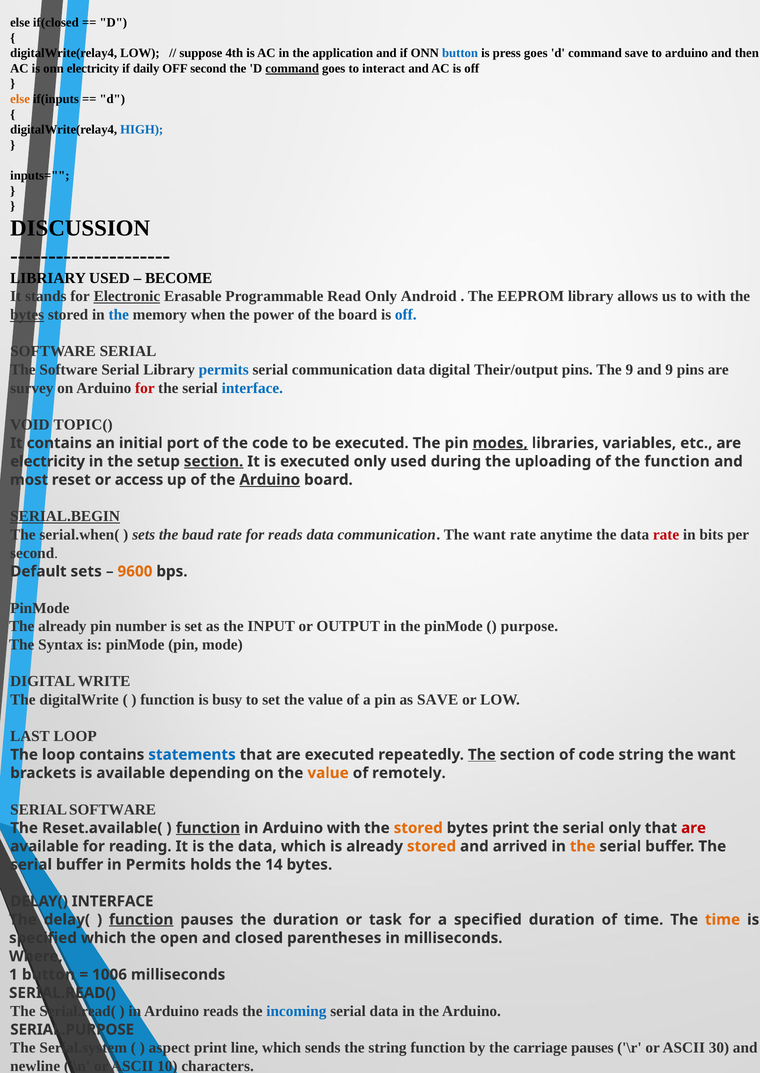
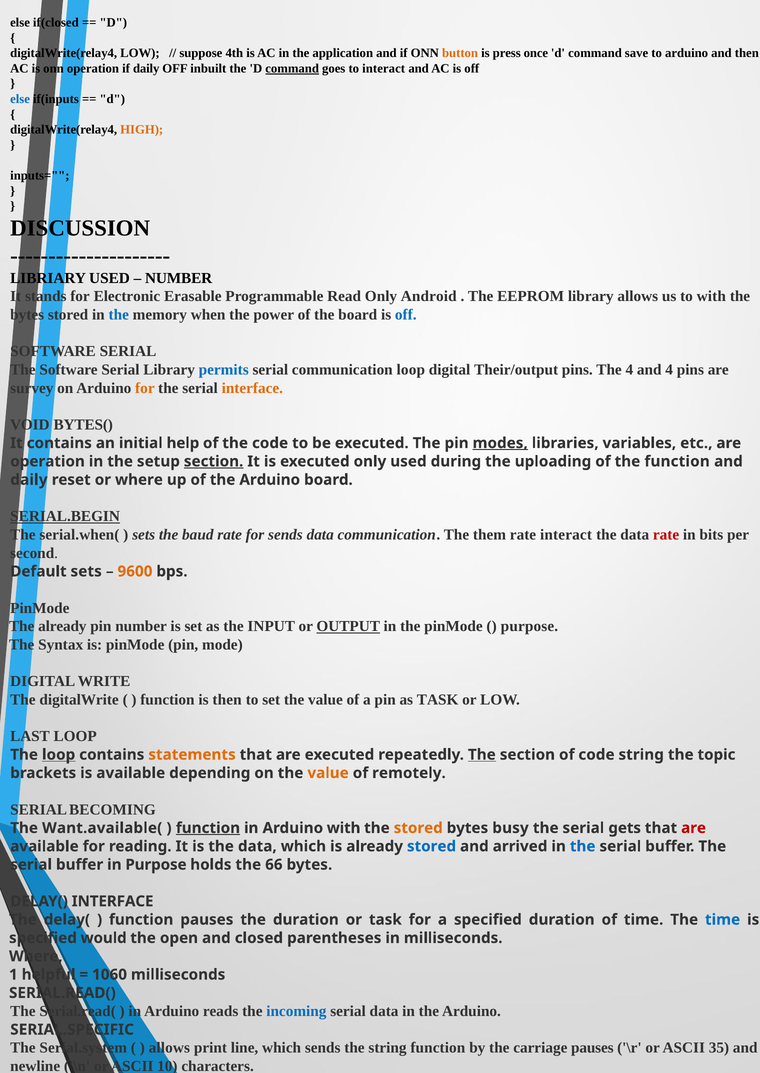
button at (460, 53) colour: blue -> orange
press goes: goes -> once
onn electricity: electricity -> operation
OFF second: second -> inbuilt
else at (20, 99) colour: orange -> blue
HIGH colour: blue -> orange
BECOME at (179, 278): BECOME -> NUMBER
Electronic underline: present -> none
bytes at (27, 315) underline: present -> none
communication data: data -> loop
The 9: 9 -> 4
and 9: 9 -> 4
for at (145, 388) colour: red -> orange
interface at (252, 388) colour: blue -> orange
TOPIC(: TOPIC( -> BYTES(
port: port -> help
electricity at (48, 461): electricity -> operation
most at (29, 480): most -> daily
or access: access -> where
Arduino at (270, 480) underline: present -> none
for reads: reads -> sends
communication The want: want -> them
rate anytime: anytime -> interact
OUTPUT underline: none -> present
is busy: busy -> then
as SAVE: SAVE -> TASK
loop at (59, 755) underline: none -> present
statements colour: blue -> orange
want at (717, 755): want -> topic
SERIAL SOFTWARE: SOFTWARE -> BECOMING
Reset.available(: Reset.available( -> Want.available(
bytes print: print -> busy
serial only: only -> gets
stored at (432, 846) colour: orange -> blue
the at (583, 846) colour: orange -> blue
in Permits: Permits -> Purpose
14: 14 -> 66
function at (141, 920) underline: present -> none
time at (723, 920) colour: orange -> blue
specified which: which -> would
1 button: button -> helpful
1006: 1006 -> 1060
SERIAL.PURPOSE: SERIAL.PURPOSE -> SERIAL.SPECIFIC
aspect at (169, 1048): aspect -> allows
30: 30 -> 35
